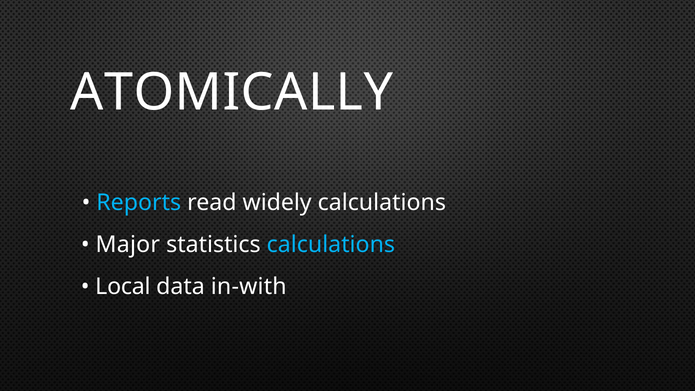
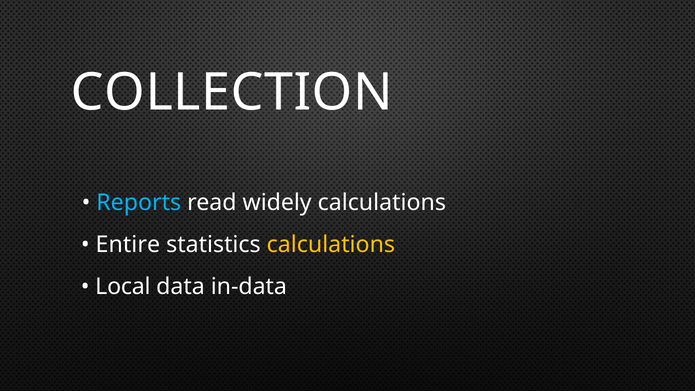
ATOMICALLY: ATOMICALLY -> COLLECTION
Major: Major -> Entire
calculations at (331, 245) colour: light blue -> yellow
in-with: in-with -> in-data
